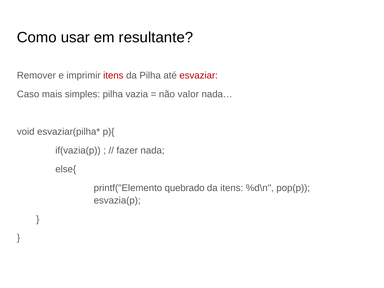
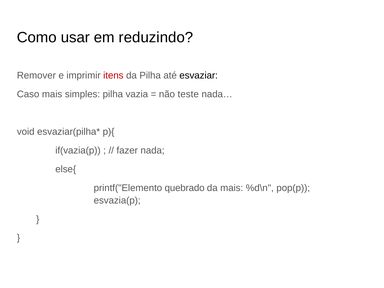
resultante: resultante -> reduzindo
esvaziar colour: red -> black
valor: valor -> teste
da itens: itens -> mais
